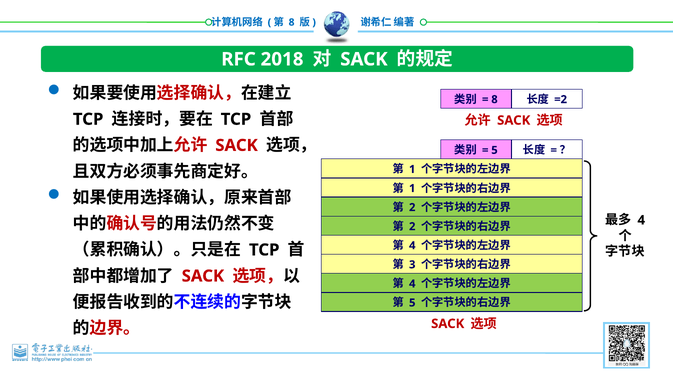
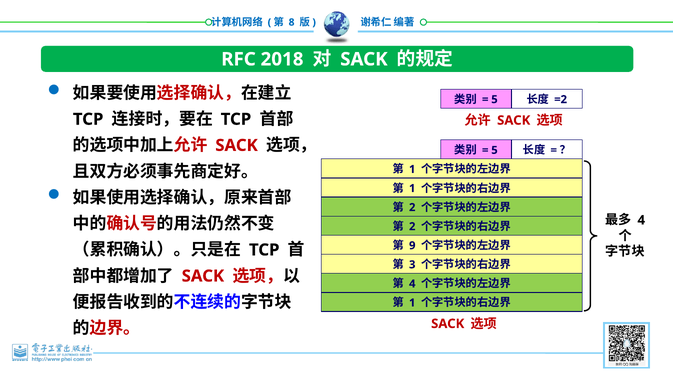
8 at (494, 100): 8 -> 5
4 at (412, 246): 4 -> 9
5 at (412, 303): 5 -> 1
